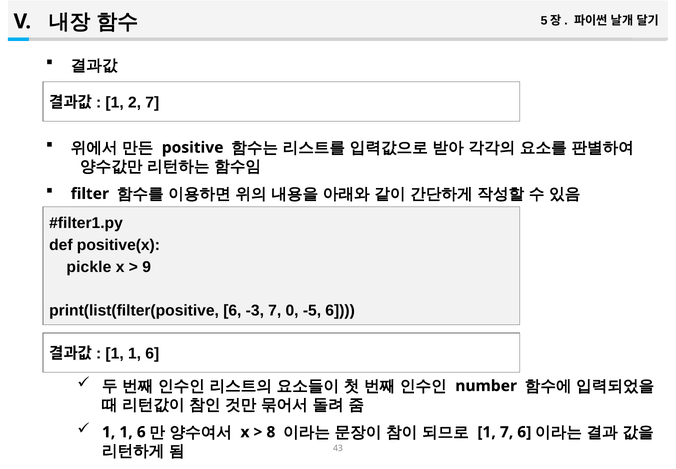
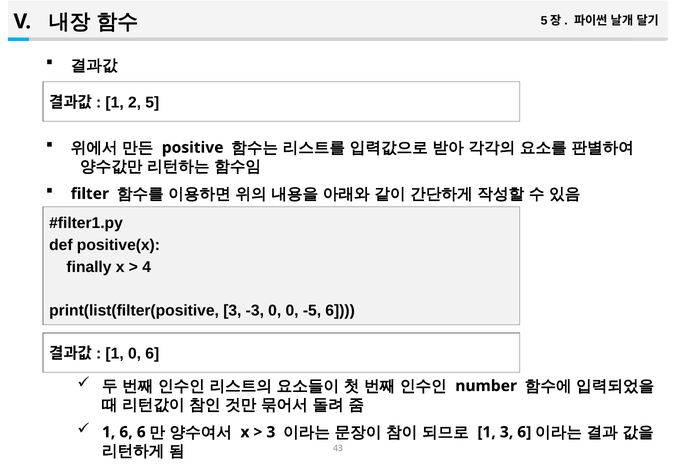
2 7: 7 -> 5
pickle: pickle -> finally
9: 9 -> 4
print(list(filter(positive 6: 6 -> 3
-3 7: 7 -> 0
1 at (135, 353): 1 -> 0
1 at (126, 432): 1 -> 6
8 at (271, 432): 8 -> 3
1 7: 7 -> 3
